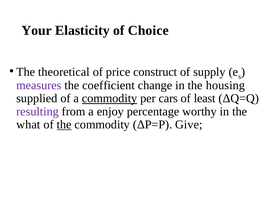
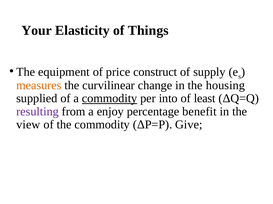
Choice: Choice -> Things
theoretical: theoretical -> equipment
measures colour: purple -> orange
coefficient: coefficient -> curvilinear
cars: cars -> into
worthy: worthy -> benefit
what: what -> view
the at (64, 125) underline: present -> none
